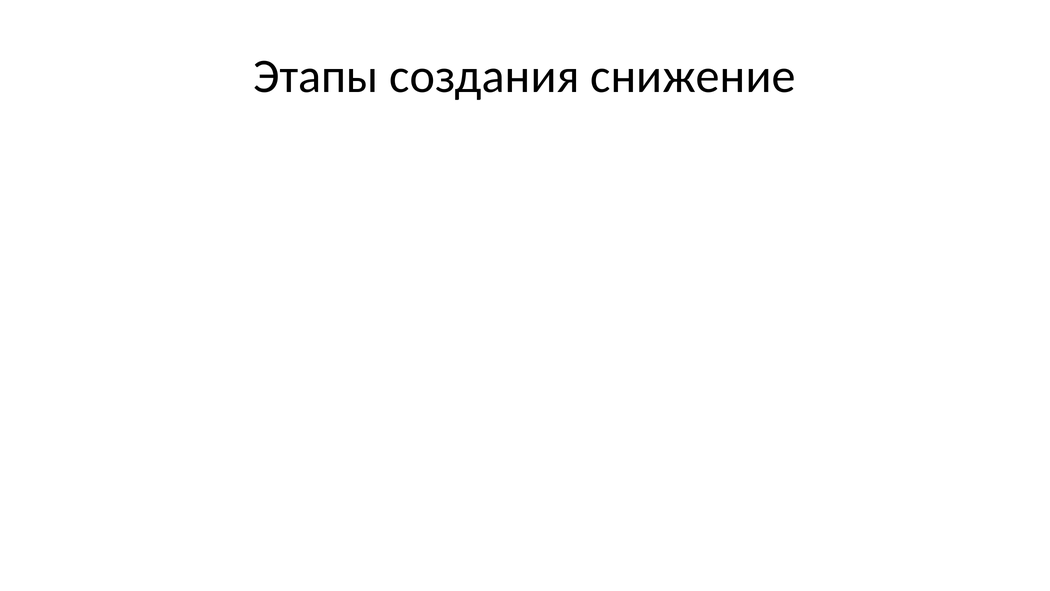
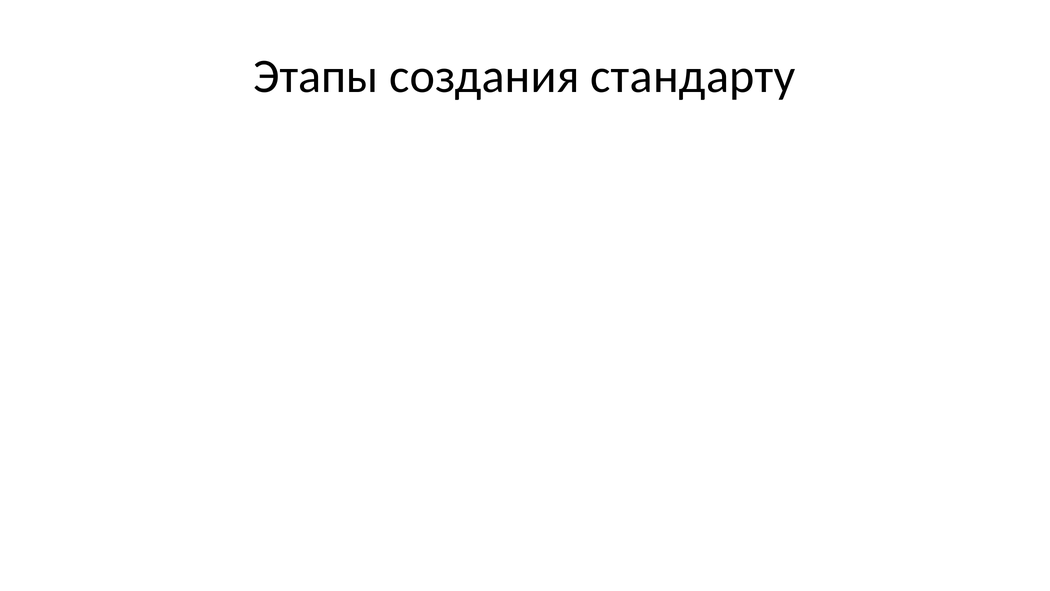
снижение: снижение -> стандарту
